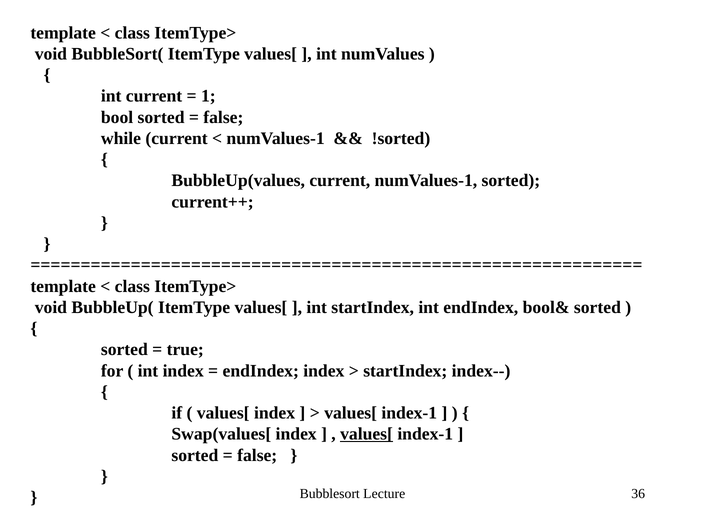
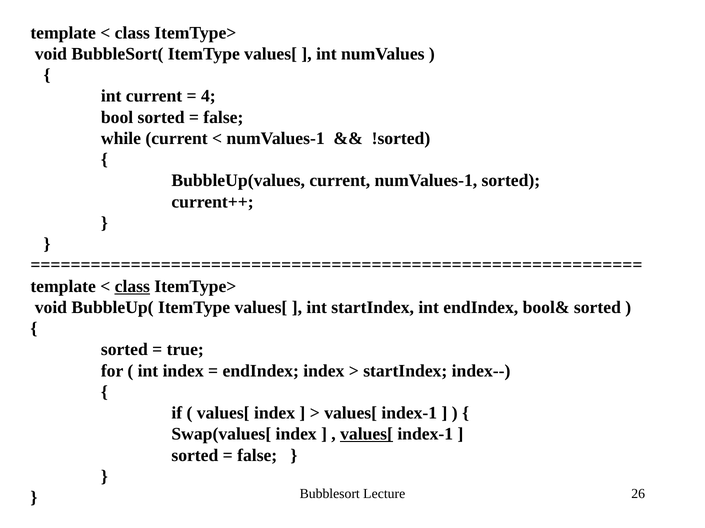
1: 1 -> 4
class at (132, 287) underline: none -> present
36: 36 -> 26
